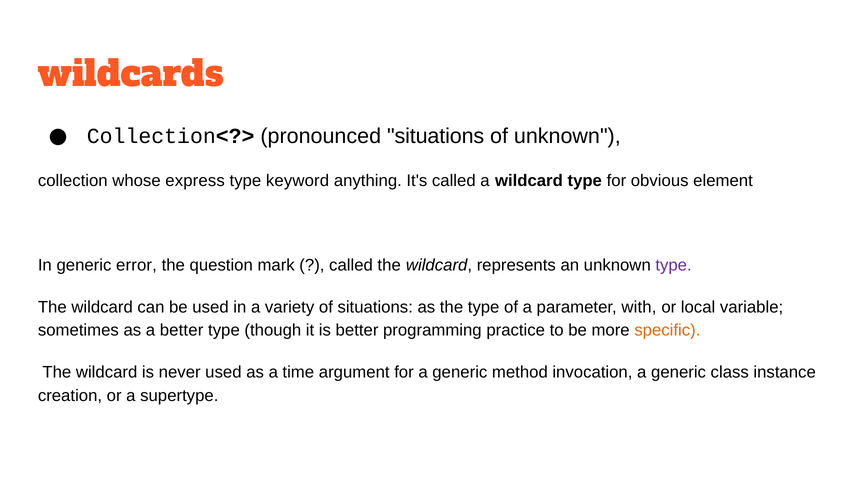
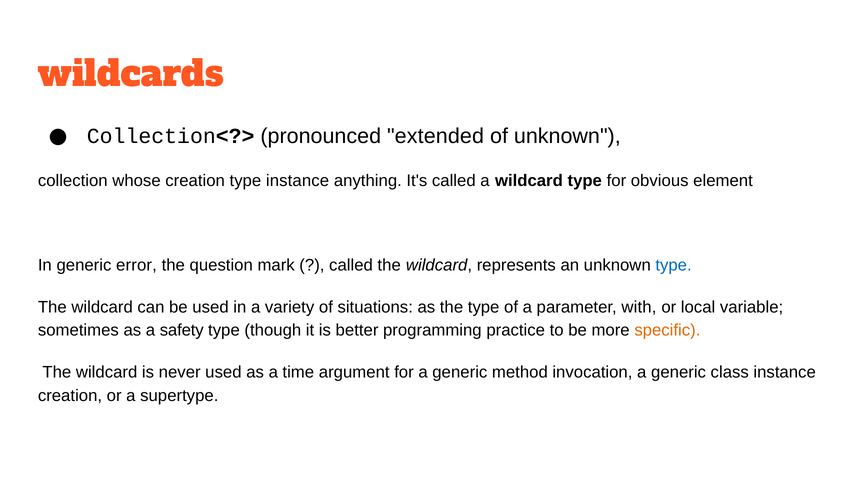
pronounced situations: situations -> extended
whose express: express -> creation
type keyword: keyword -> instance
type at (674, 265) colour: purple -> blue
a better: better -> safety
